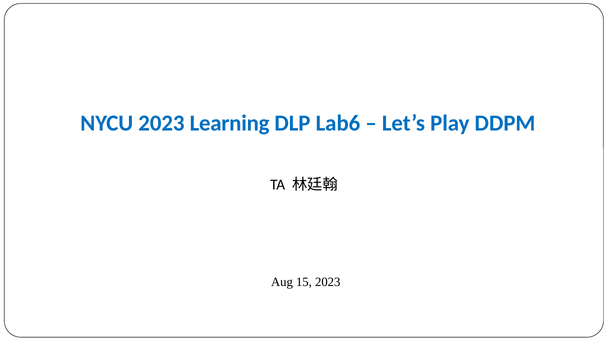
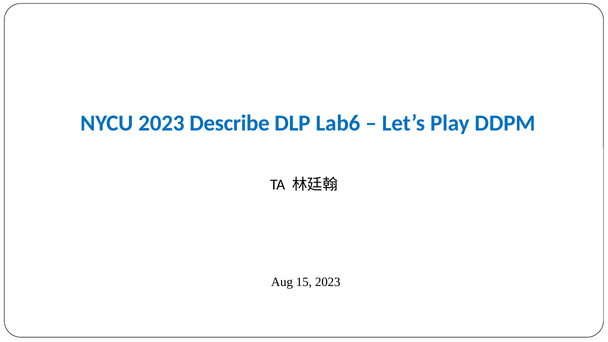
Learning: Learning -> Describe
